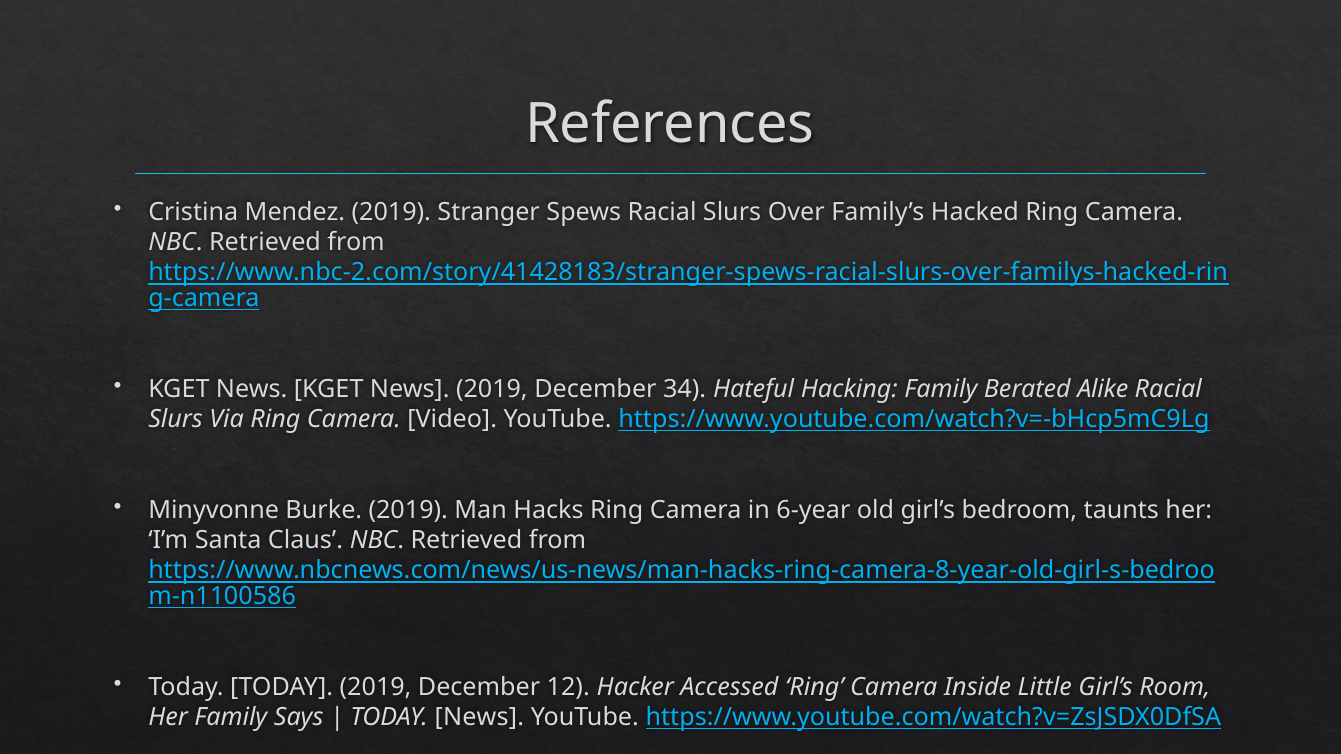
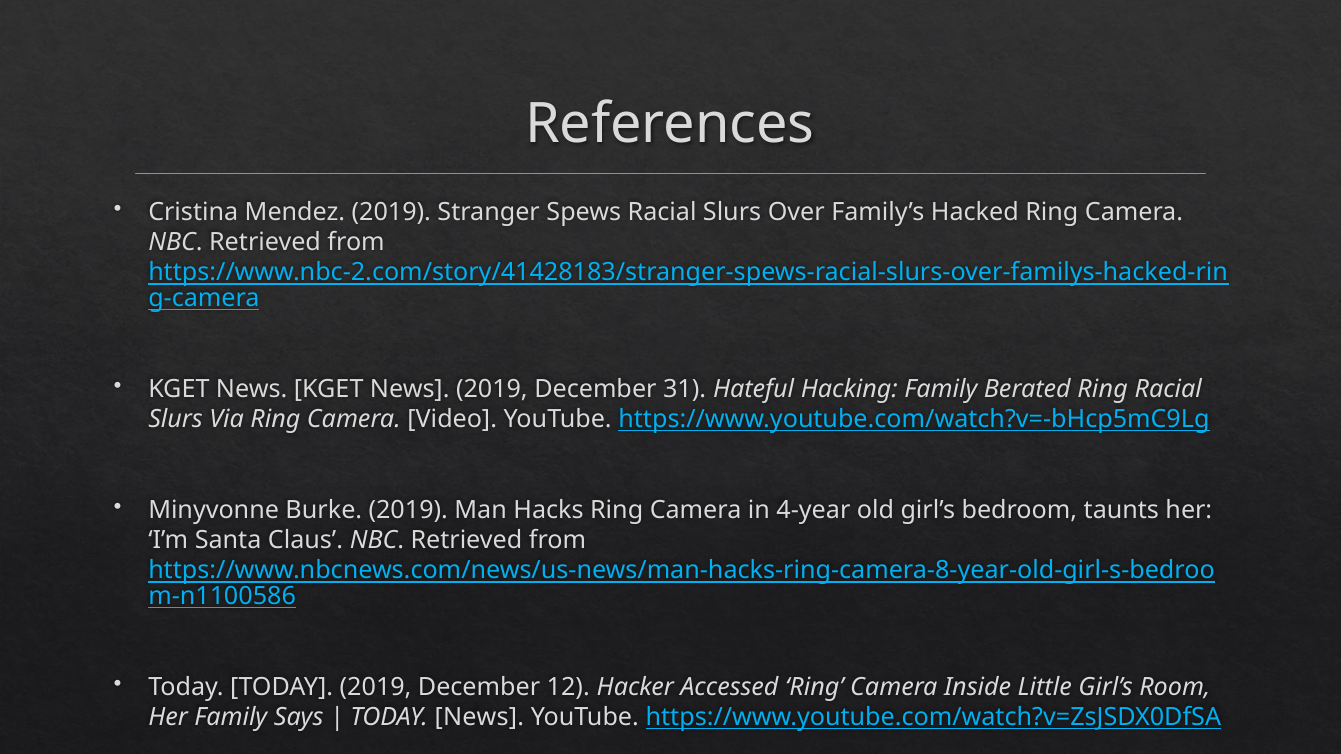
34: 34 -> 31
Berated Alike: Alike -> Ring
6-year: 6-year -> 4-year
